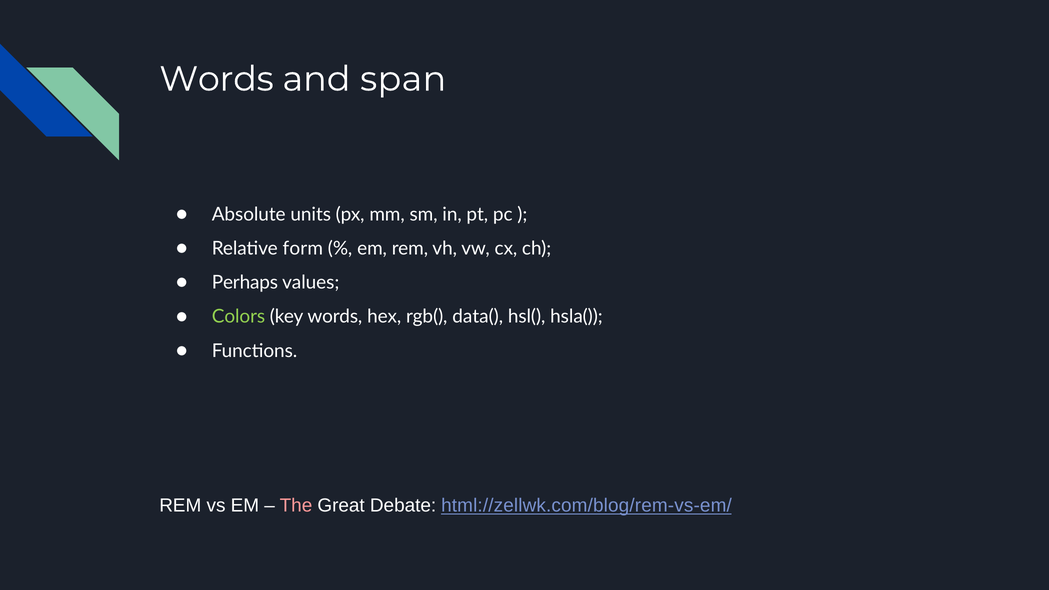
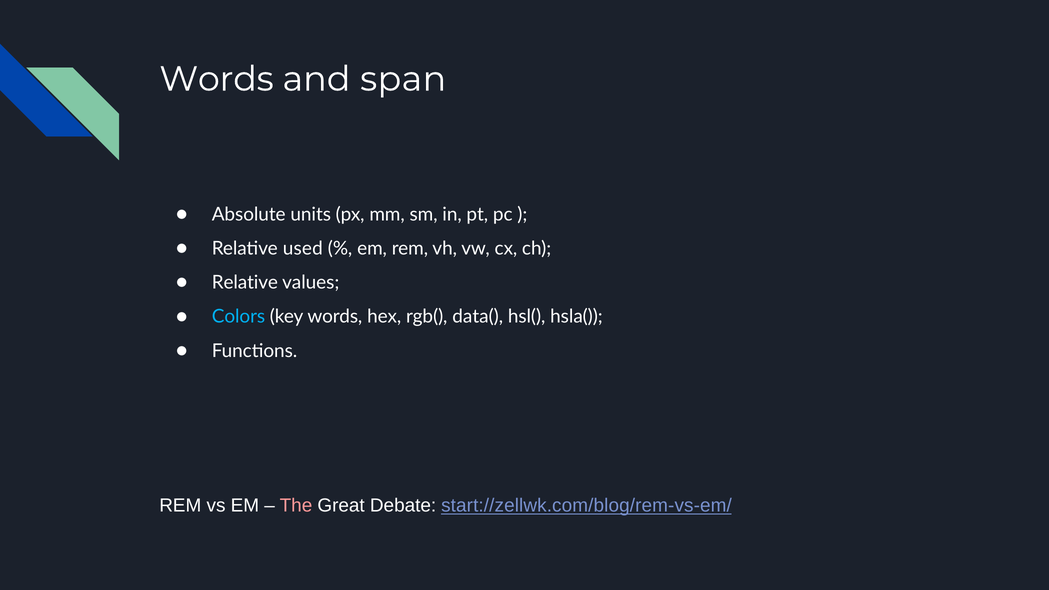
form: form -> used
Perhaps at (245, 283): Perhaps -> Relative
Colors colour: light green -> light blue
html://zellwk.com/blog/rem-vs-em/: html://zellwk.com/blog/rem-vs-em/ -> start://zellwk.com/blog/rem-vs-em/
